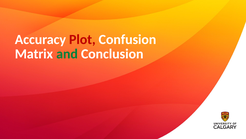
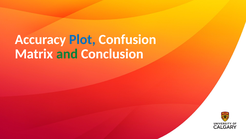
Plot colour: red -> blue
